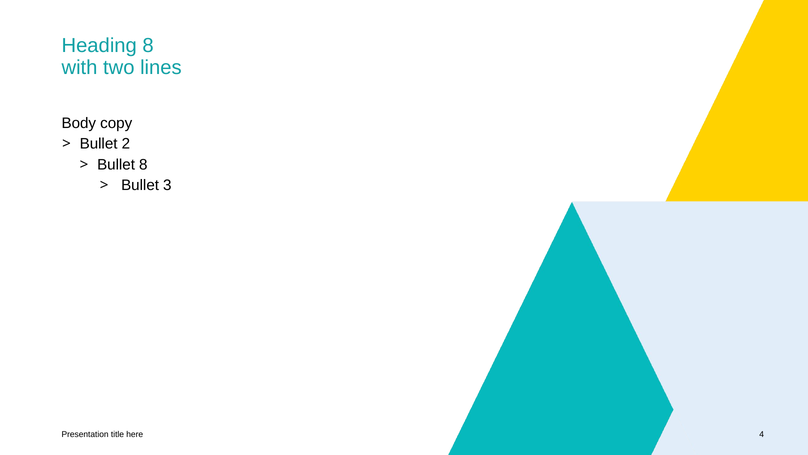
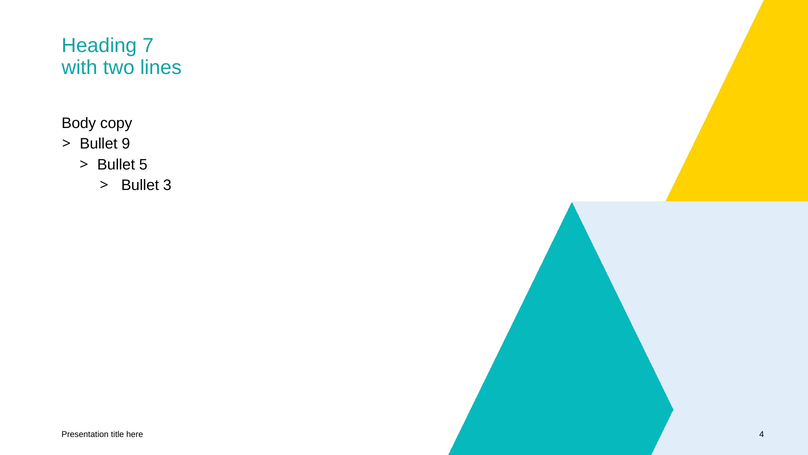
Heading 8: 8 -> 7
2: 2 -> 9
Bullet 8: 8 -> 5
